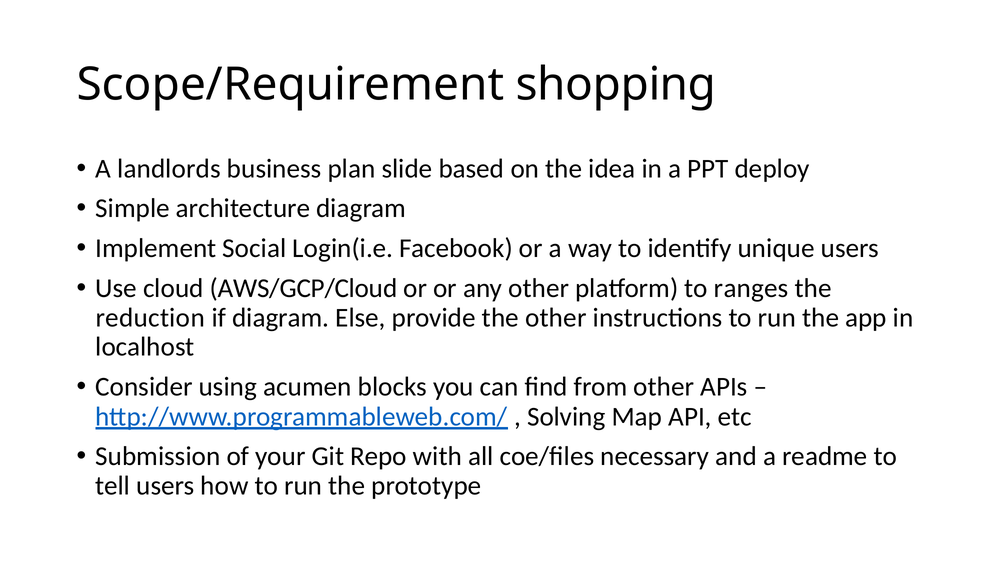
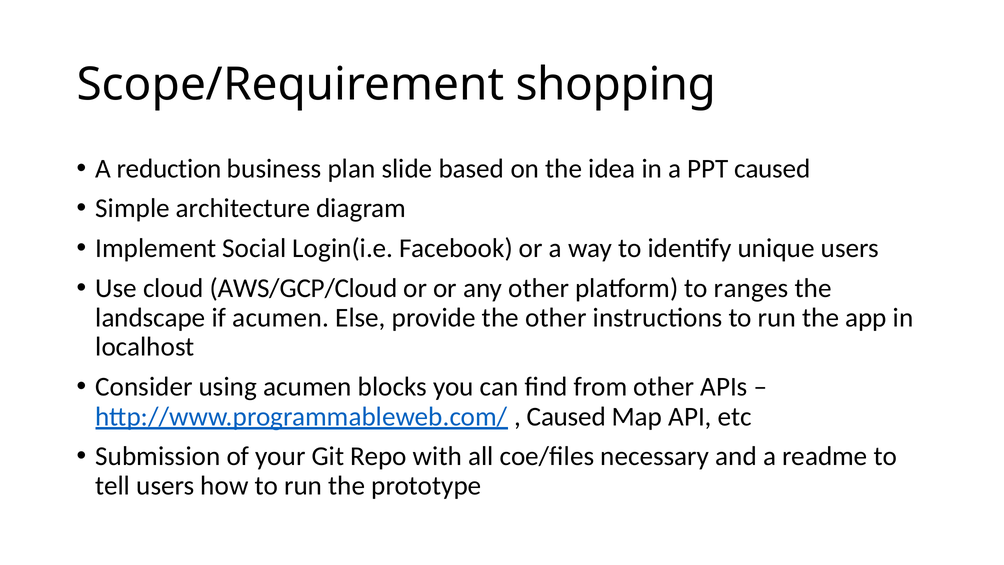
landlords: landlords -> reduction
PPT deploy: deploy -> caused
reduction: reduction -> landscape
if diagram: diagram -> acumen
Solving at (566, 416): Solving -> Caused
